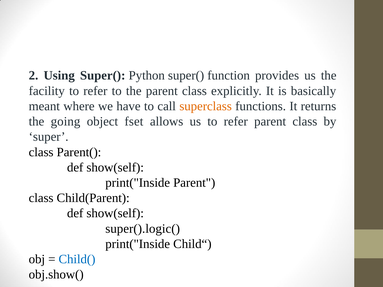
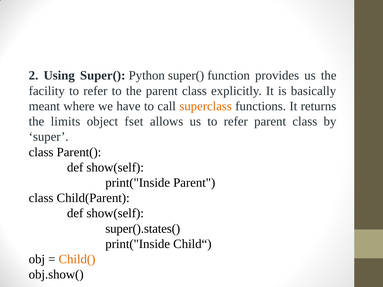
going: going -> limits
super().logic(: super().logic( -> super().states(
Child( colour: blue -> orange
